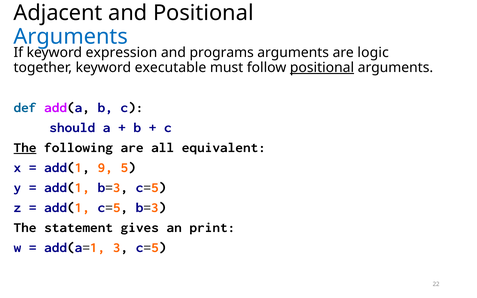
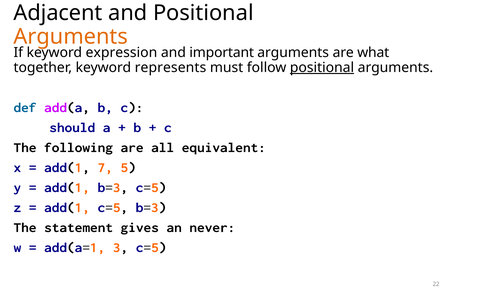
Arguments at (71, 36) colour: blue -> orange
programs: programs -> important
logic: logic -> what
executable: executable -> represents
The at (25, 148) underline: present -> none
9: 9 -> 7
print: print -> never
